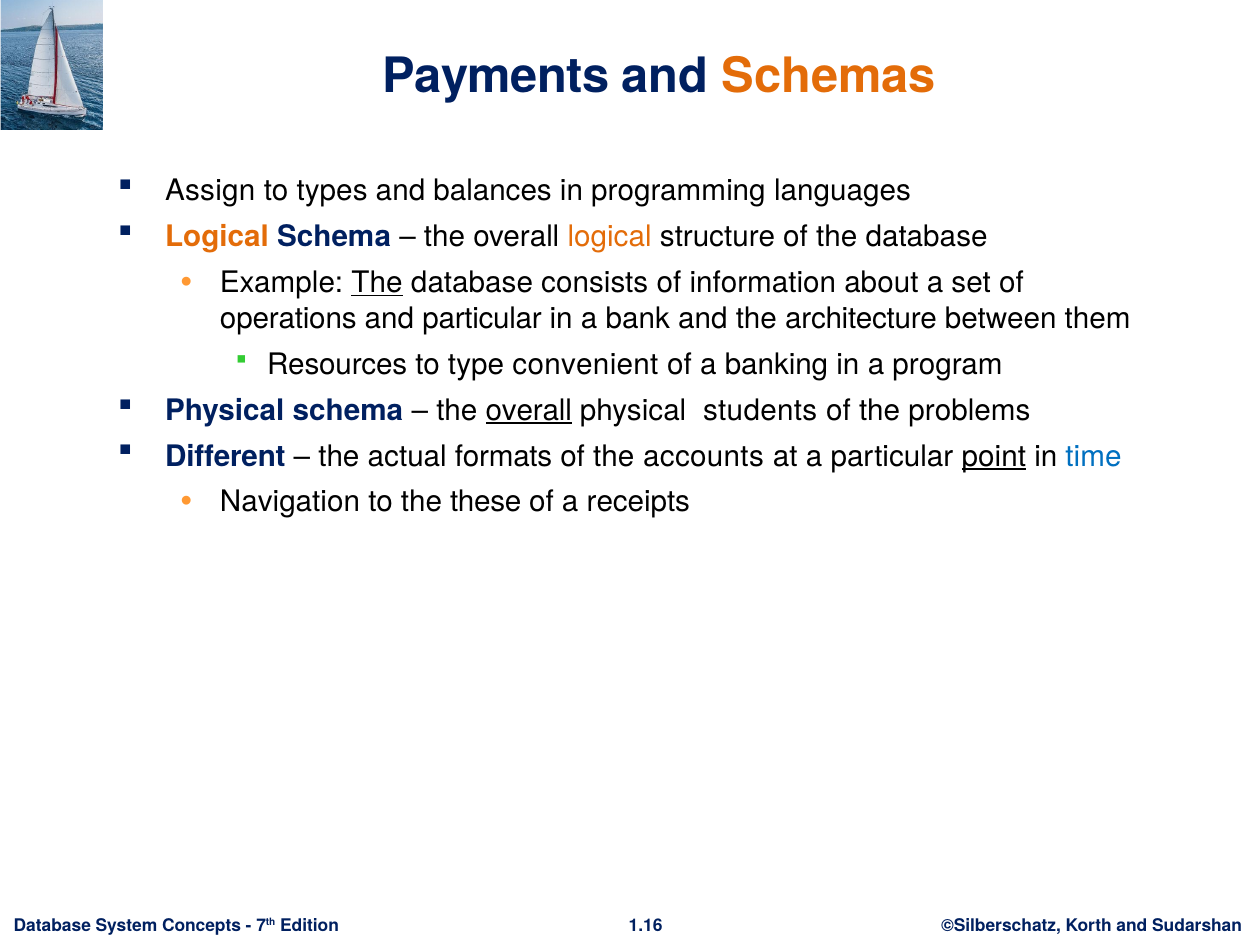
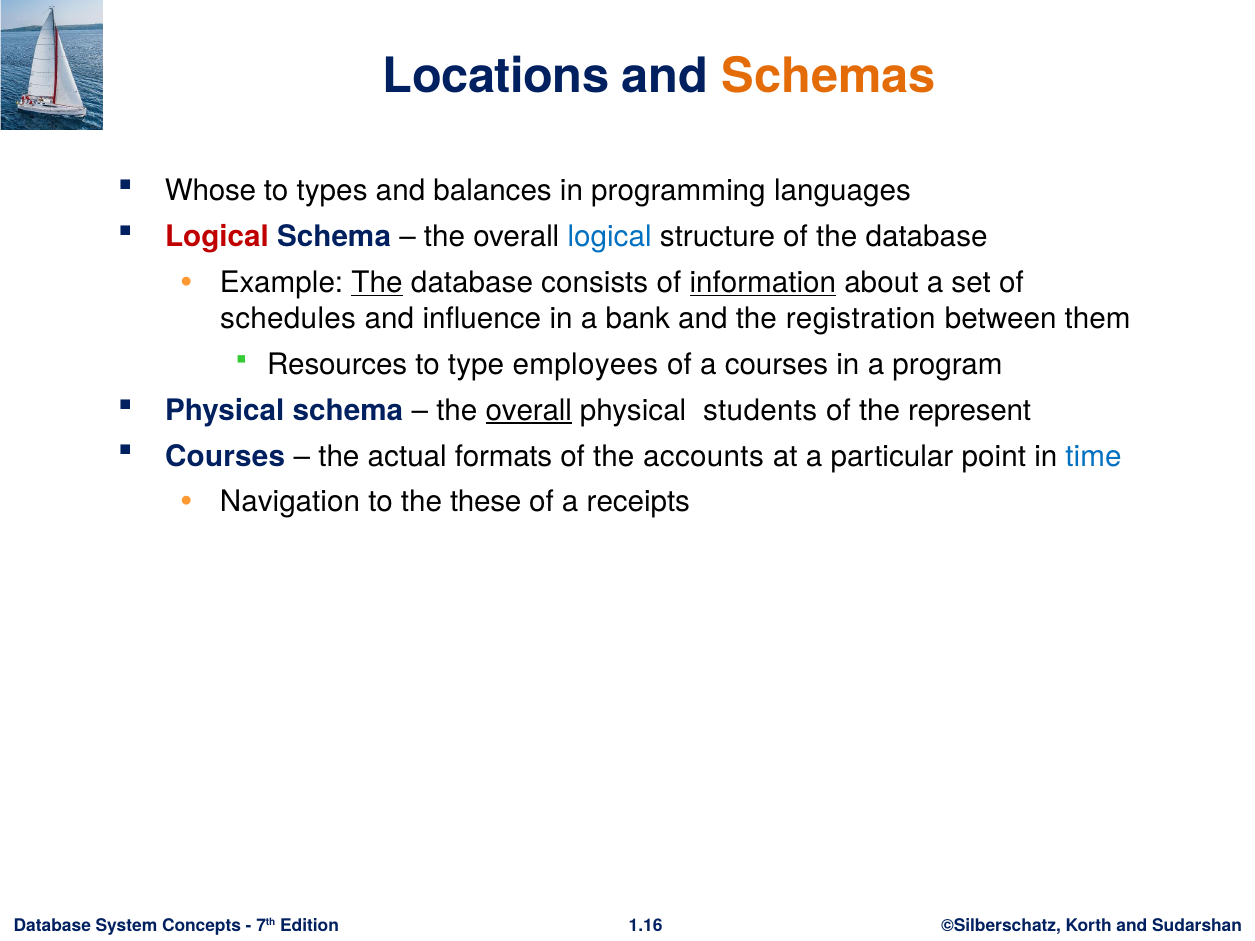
Payments: Payments -> Locations
Assign: Assign -> Whose
Logical at (217, 237) colour: orange -> red
logical at (610, 237) colour: orange -> blue
information underline: none -> present
operations: operations -> schedules
and particular: particular -> influence
architecture: architecture -> registration
convenient: convenient -> employees
a banking: banking -> courses
problems: problems -> represent
Different at (225, 456): Different -> Courses
point underline: present -> none
